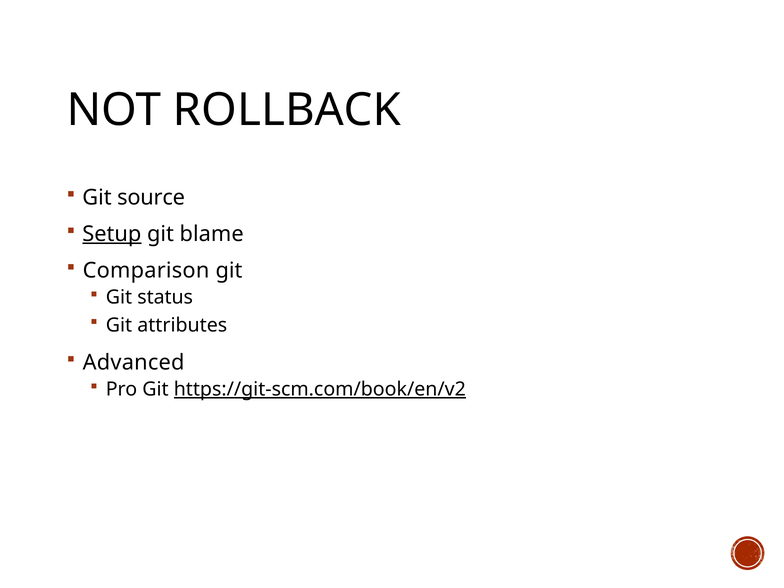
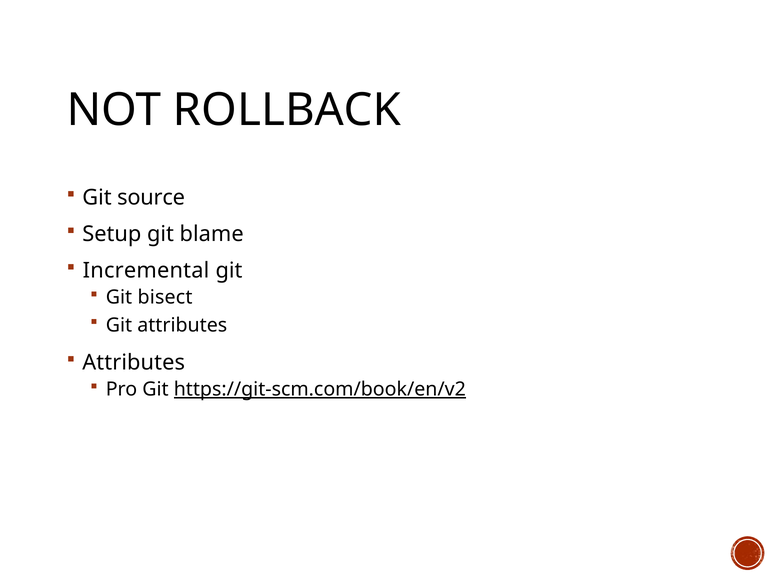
Setup underline: present -> none
Comparison: Comparison -> Incremental
status: status -> bisect
Advanced at (134, 363): Advanced -> Attributes
